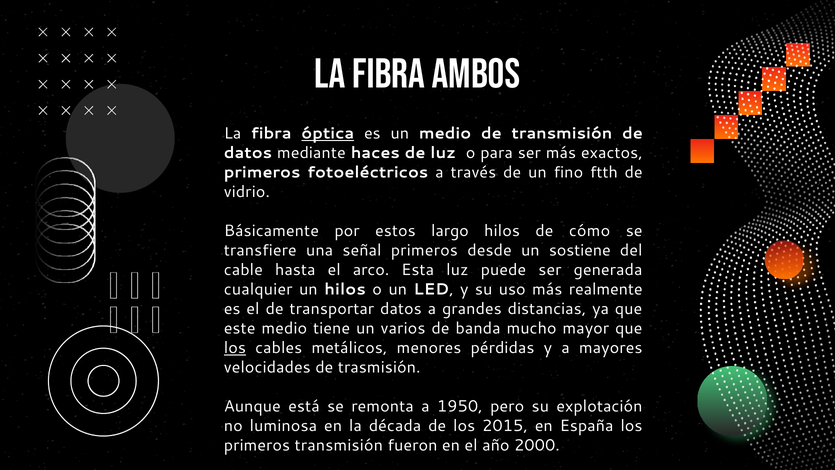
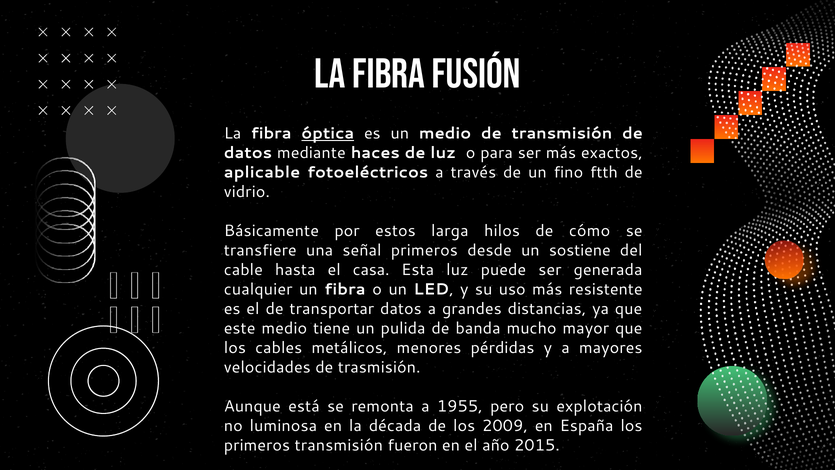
AMBOS: AMBOS -> FUSIÓN
primeros at (262, 172): primeros -> aplicable
largo: largo -> larga
arco: arco -> casa
un hilos: hilos -> fibra
realmente: realmente -> resistente
varios: varios -> pulida
los at (235, 348) underline: present -> none
1950: 1950 -> 1955
2015: 2015 -> 2009
2000: 2000 -> 2015
